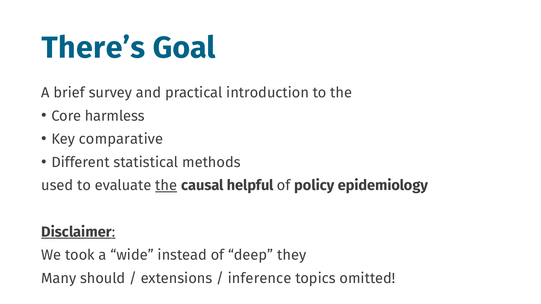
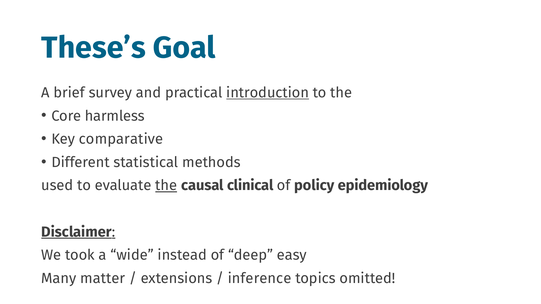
There’s: There’s -> These’s
introduction underline: none -> present
helpful: helpful -> clinical
they: they -> easy
should: should -> matter
